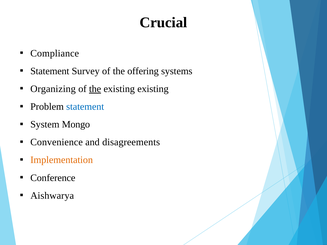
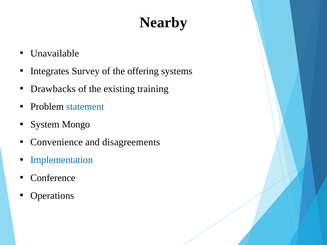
Crucial: Crucial -> Nearby
Compliance: Compliance -> Unavailable
Statement at (50, 71): Statement -> Integrates
Organizing: Organizing -> Drawbacks
the at (95, 89) underline: present -> none
existing existing: existing -> training
Implementation colour: orange -> blue
Aishwarya: Aishwarya -> Operations
